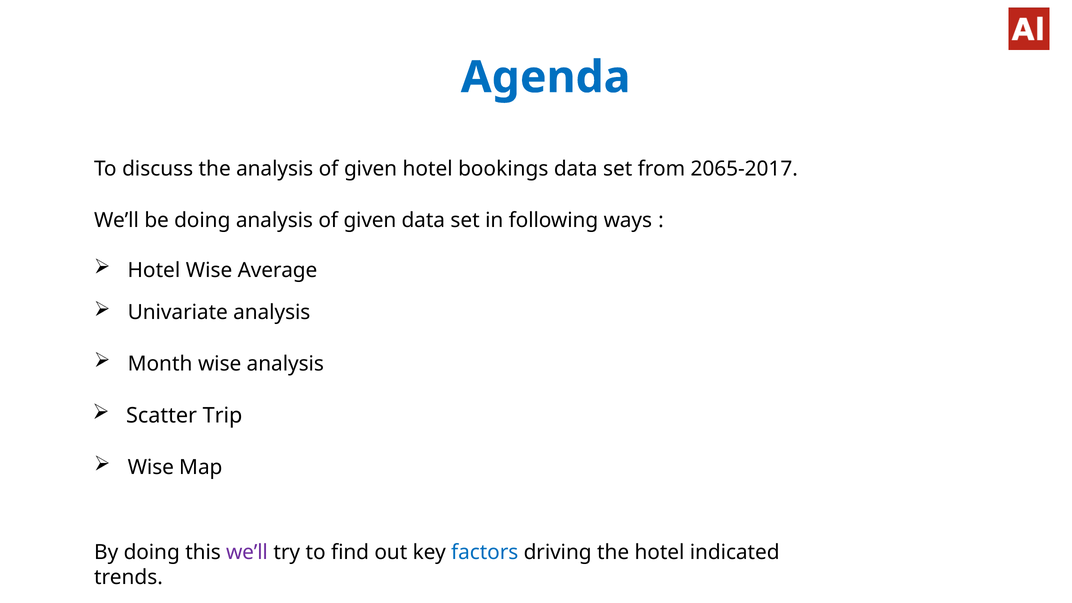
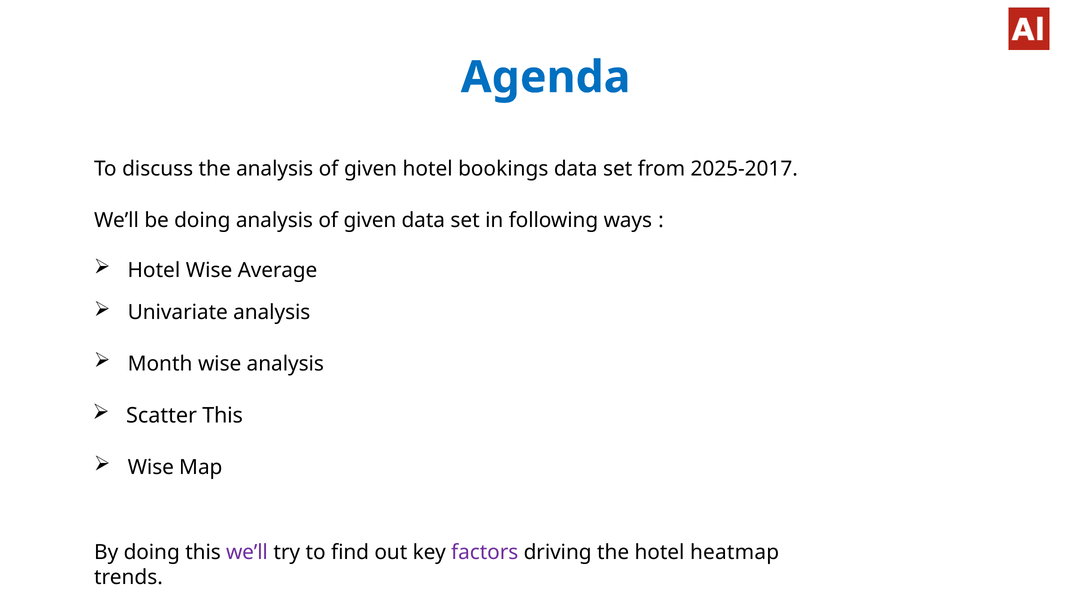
2065-2017: 2065-2017 -> 2025-2017
Scatter Trip: Trip -> This
factors colour: blue -> purple
indicated: indicated -> heatmap
